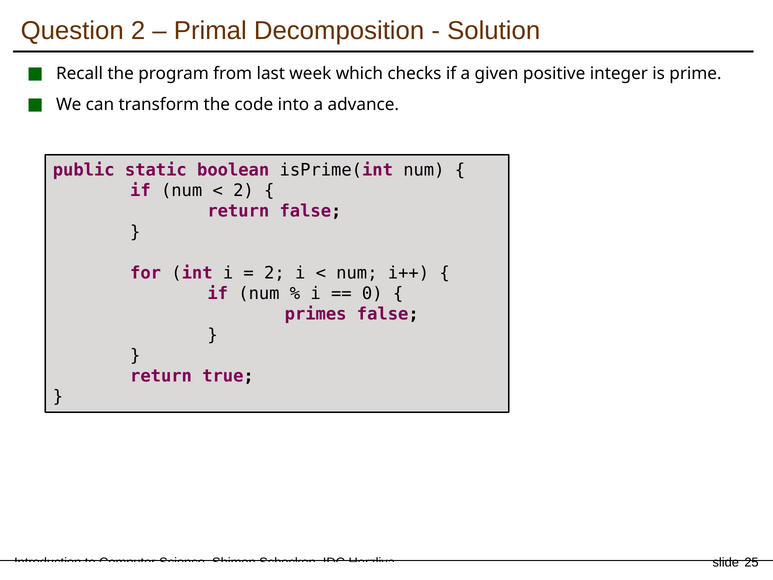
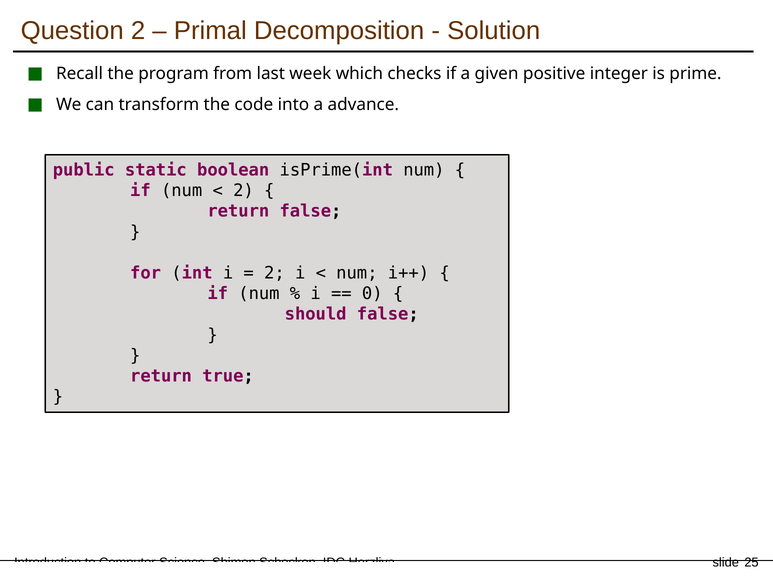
primes: primes -> should
